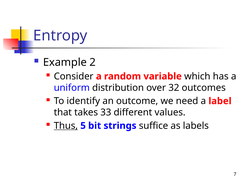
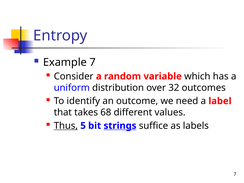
Example 2: 2 -> 7
33: 33 -> 68
strings underline: none -> present
